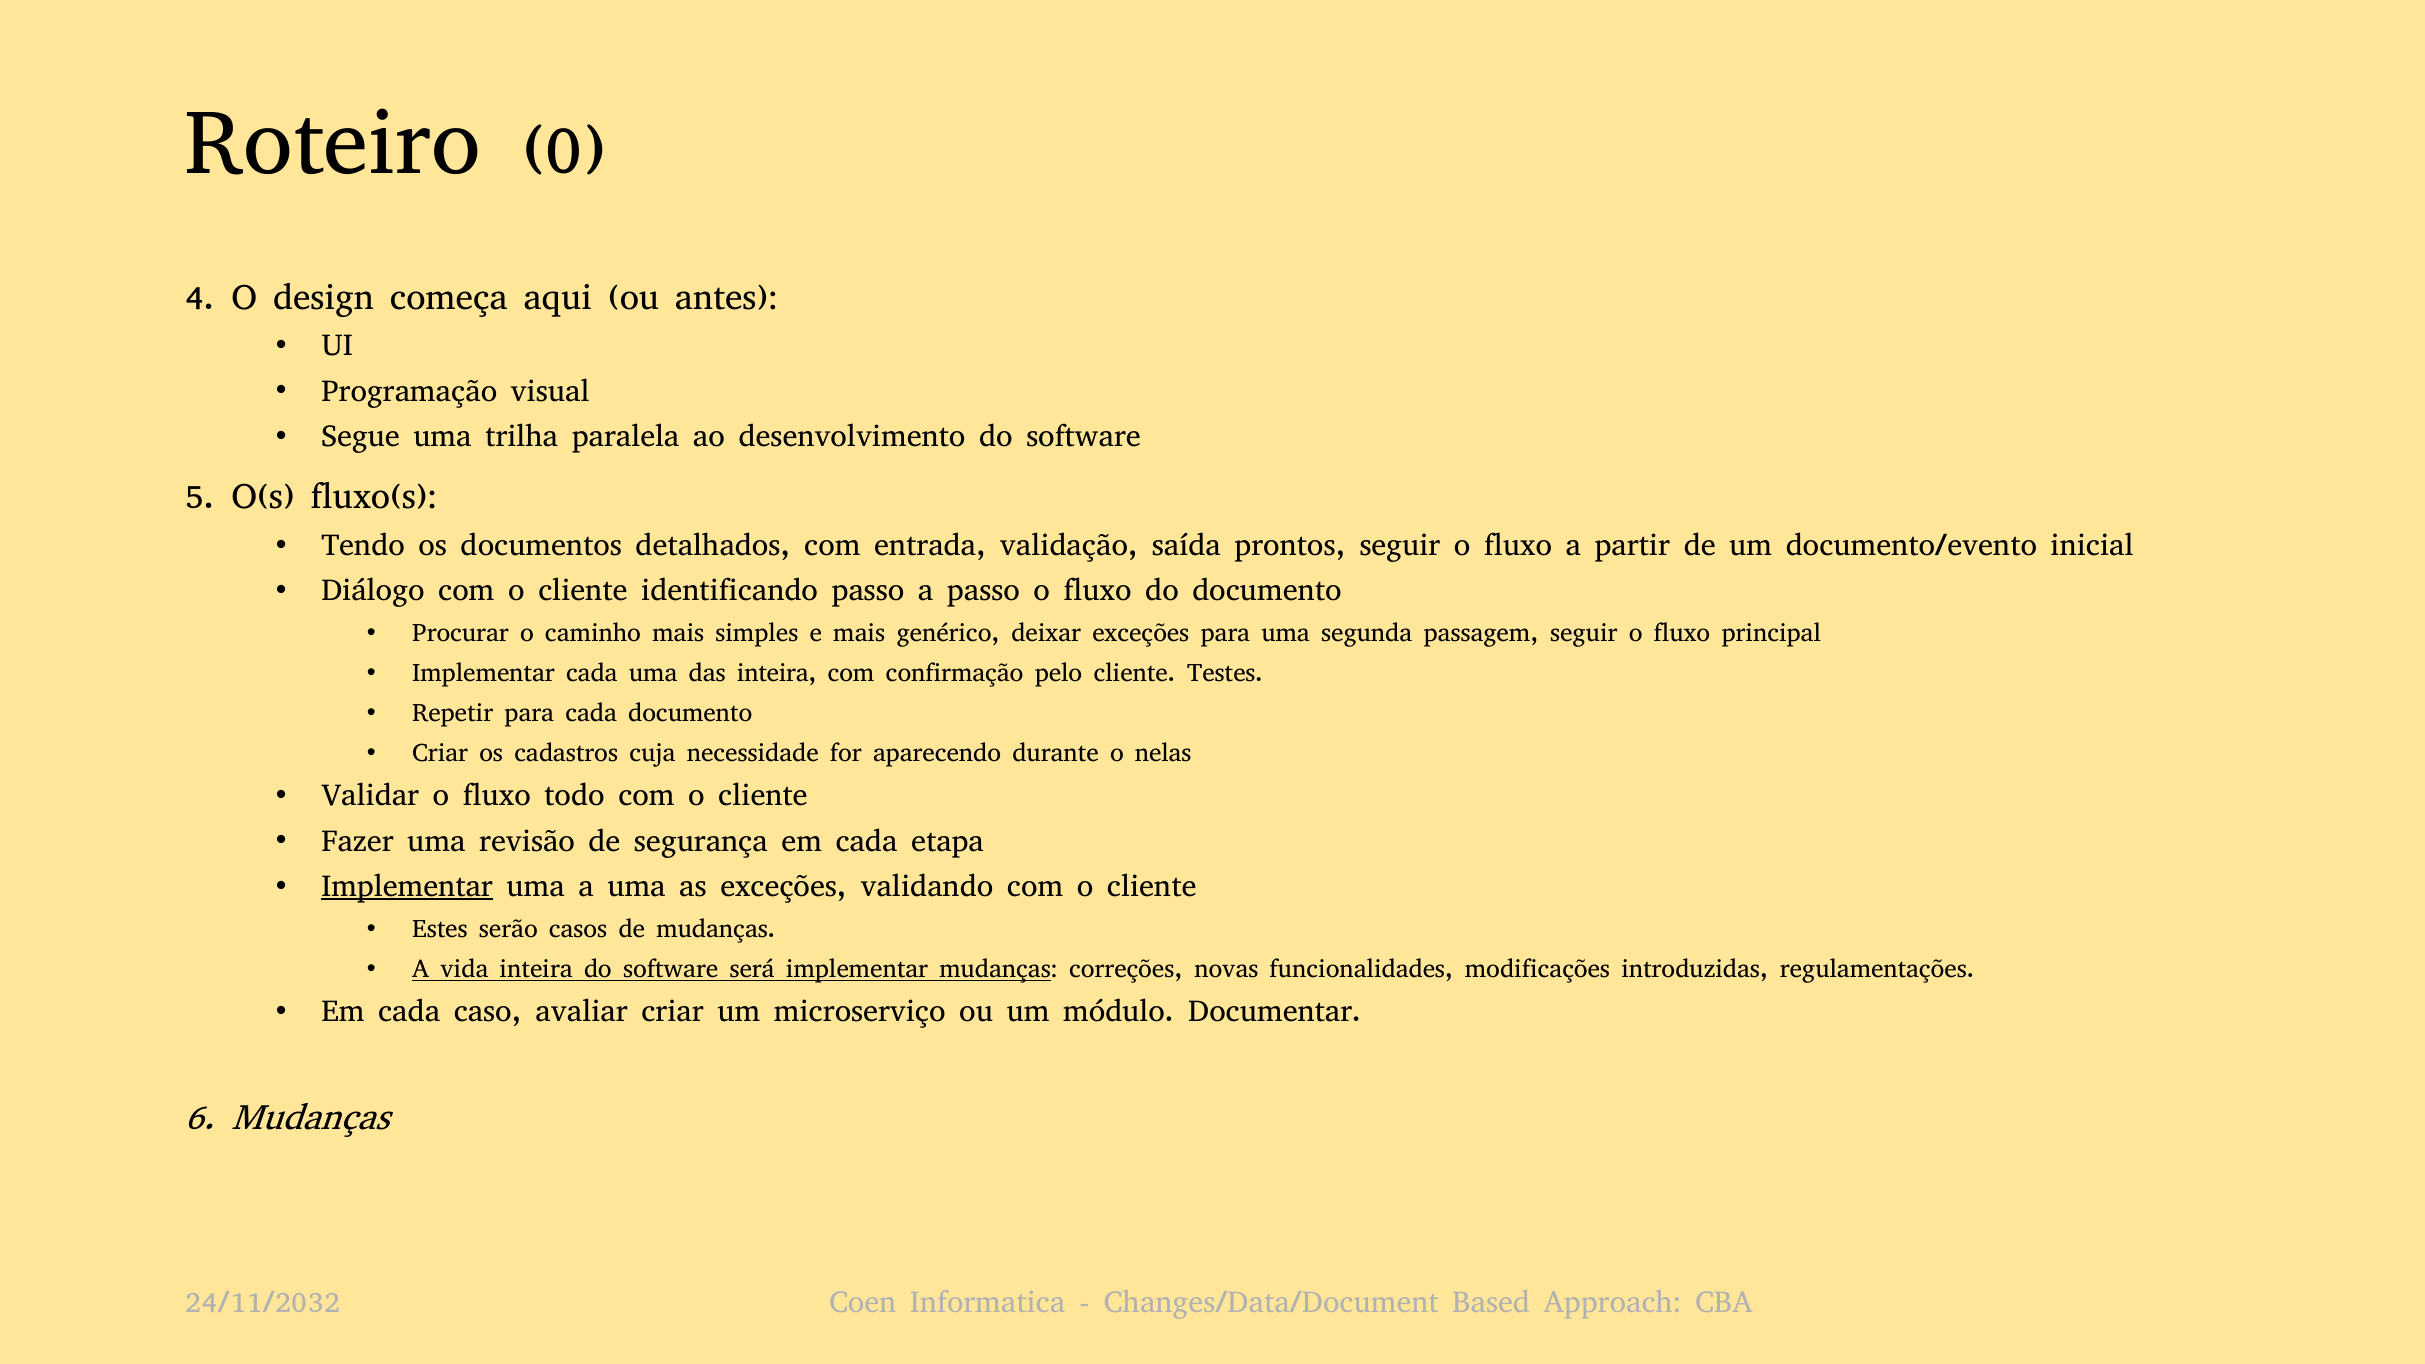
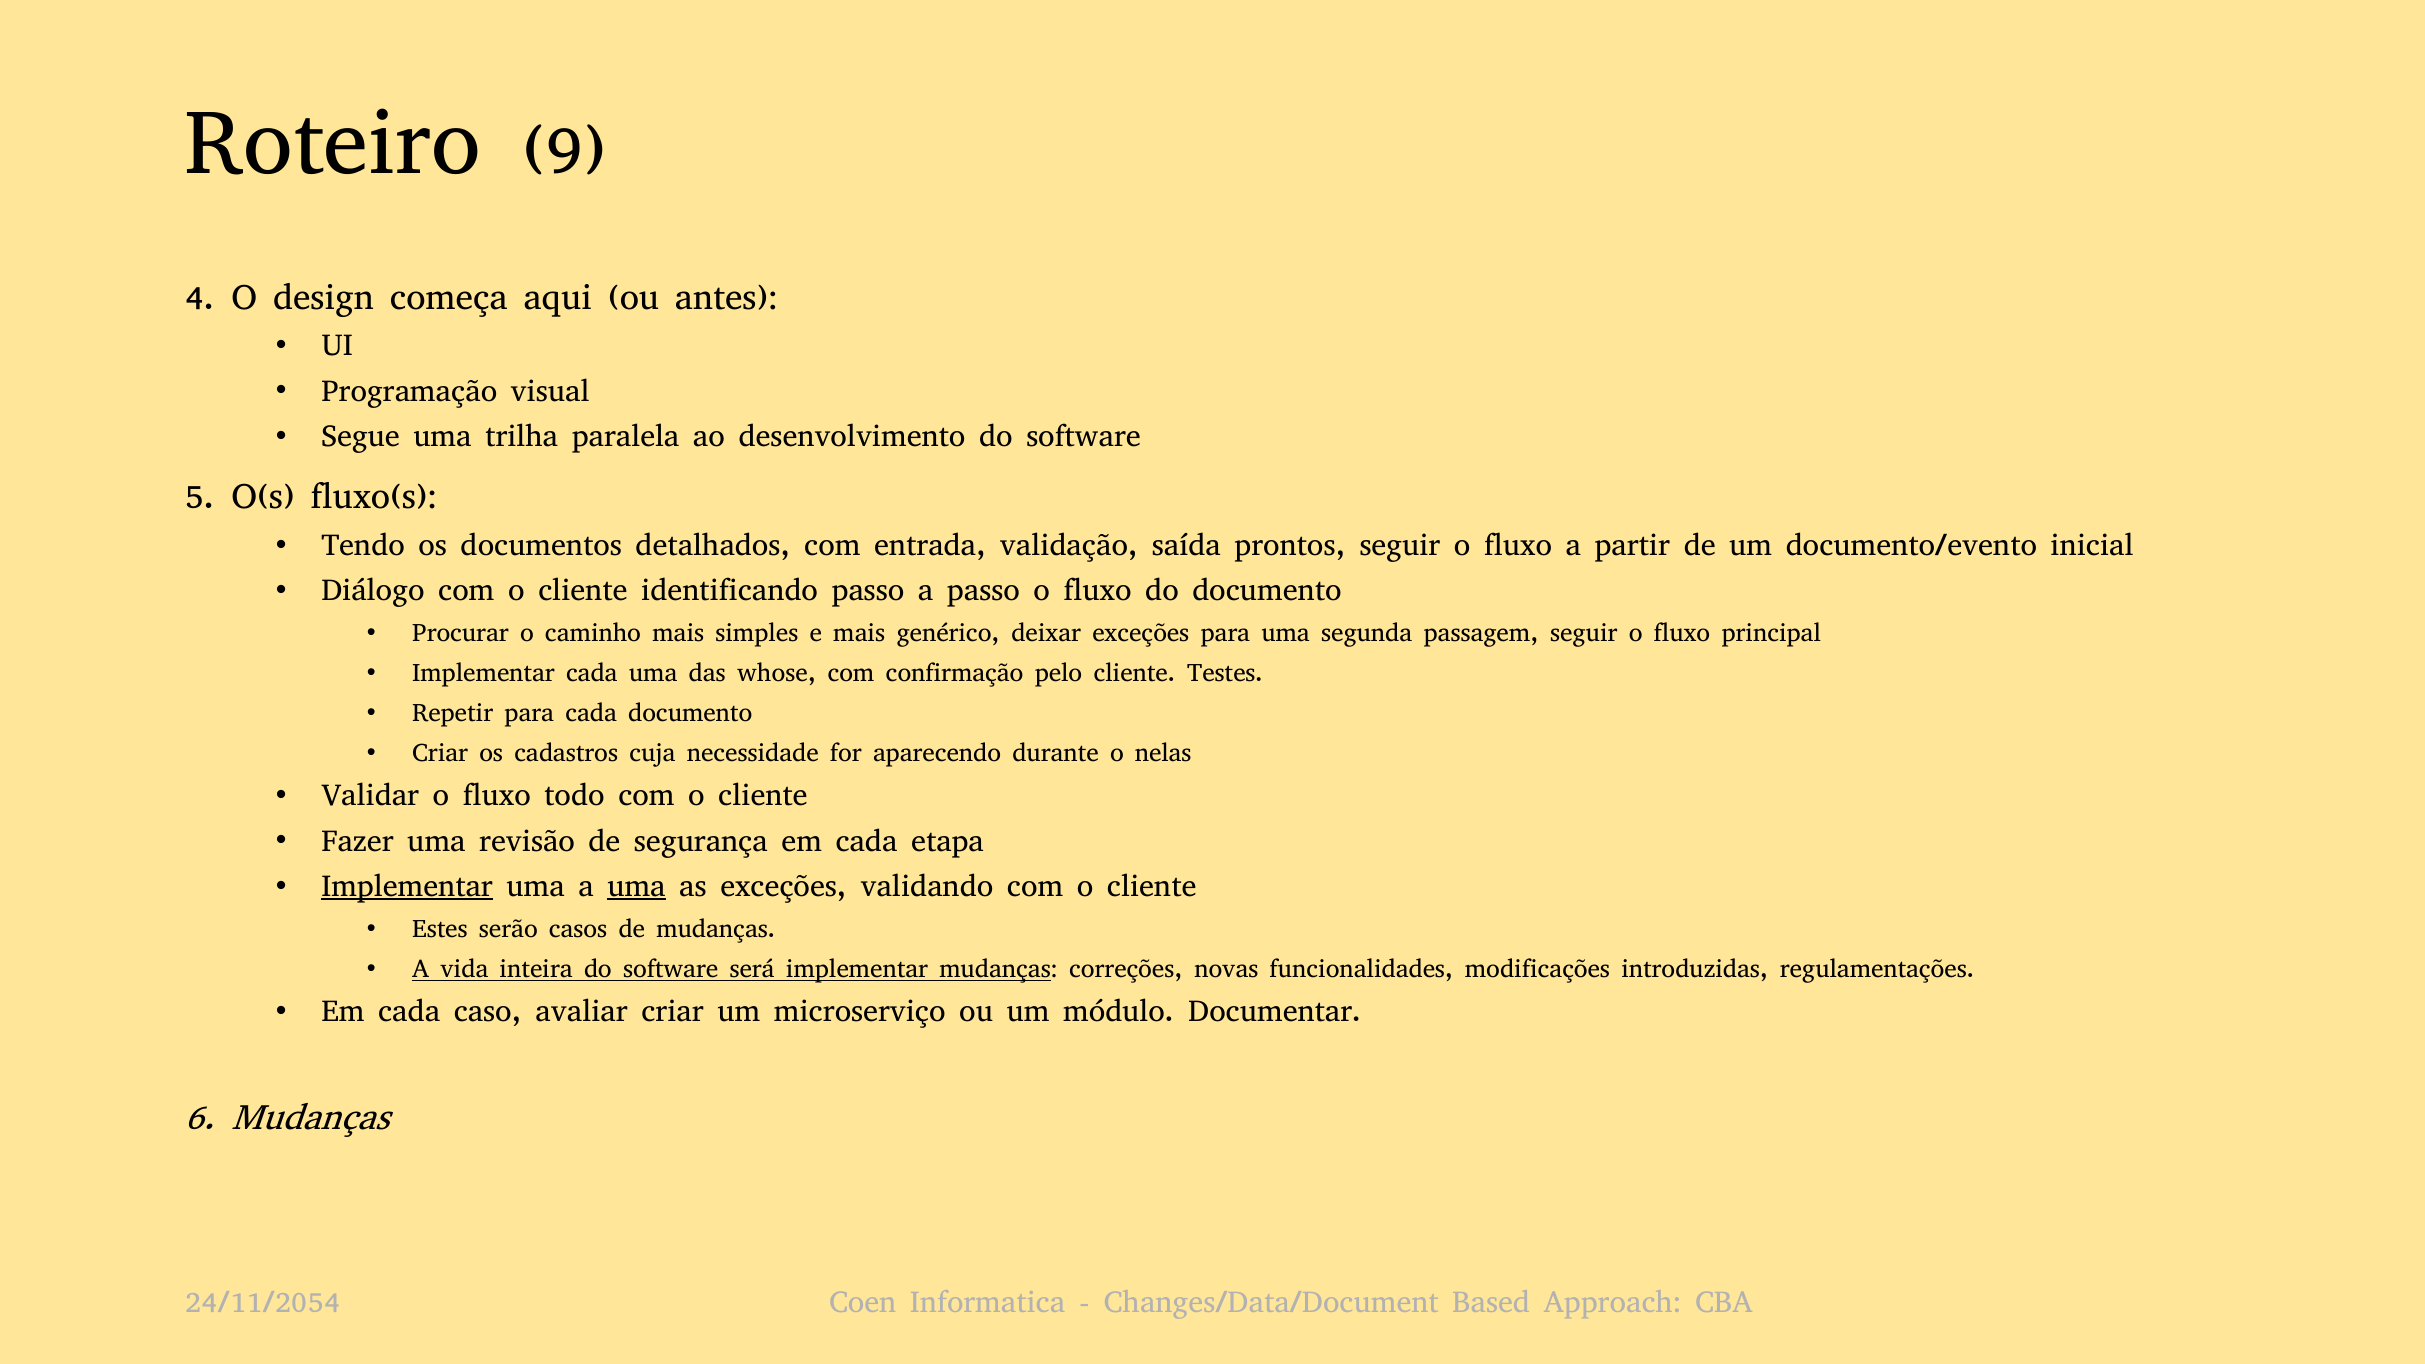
0: 0 -> 9
das inteira: inteira -> whose
uma at (637, 886) underline: none -> present
24/11/2032: 24/11/2032 -> 24/11/2054
